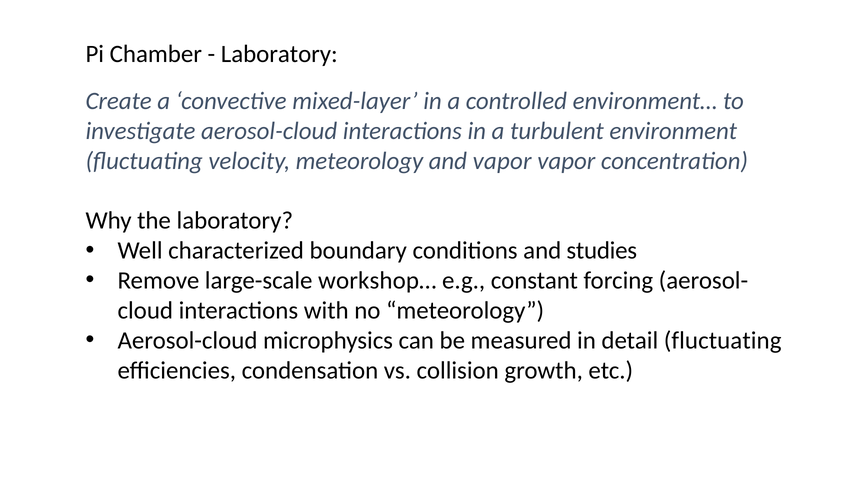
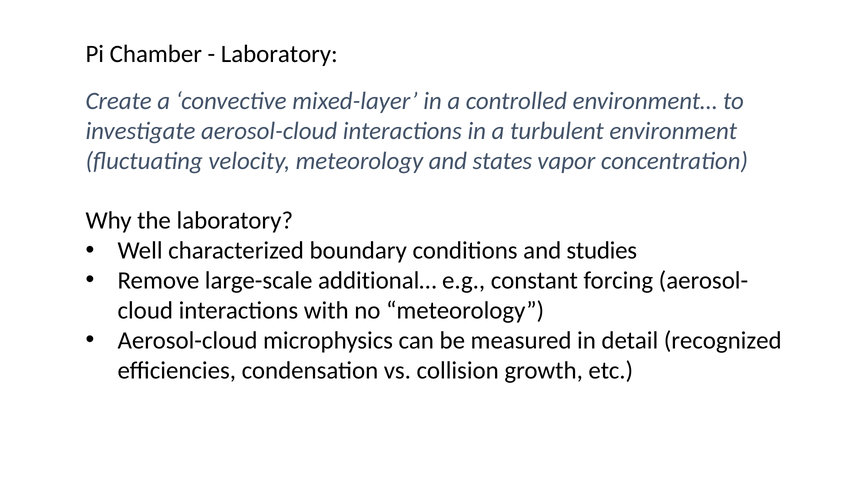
and vapor: vapor -> states
workshop…: workshop… -> additional…
detail fluctuating: fluctuating -> recognized
